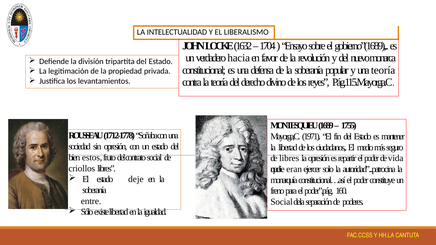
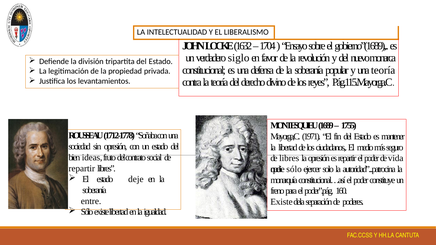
hacia: hacia -> siglo
estos: estos -> ideas
criollos at (82, 169): criollos -> repartir
eran at (294, 169): eran -> sólo
Social at (282, 202): Social -> Existe
